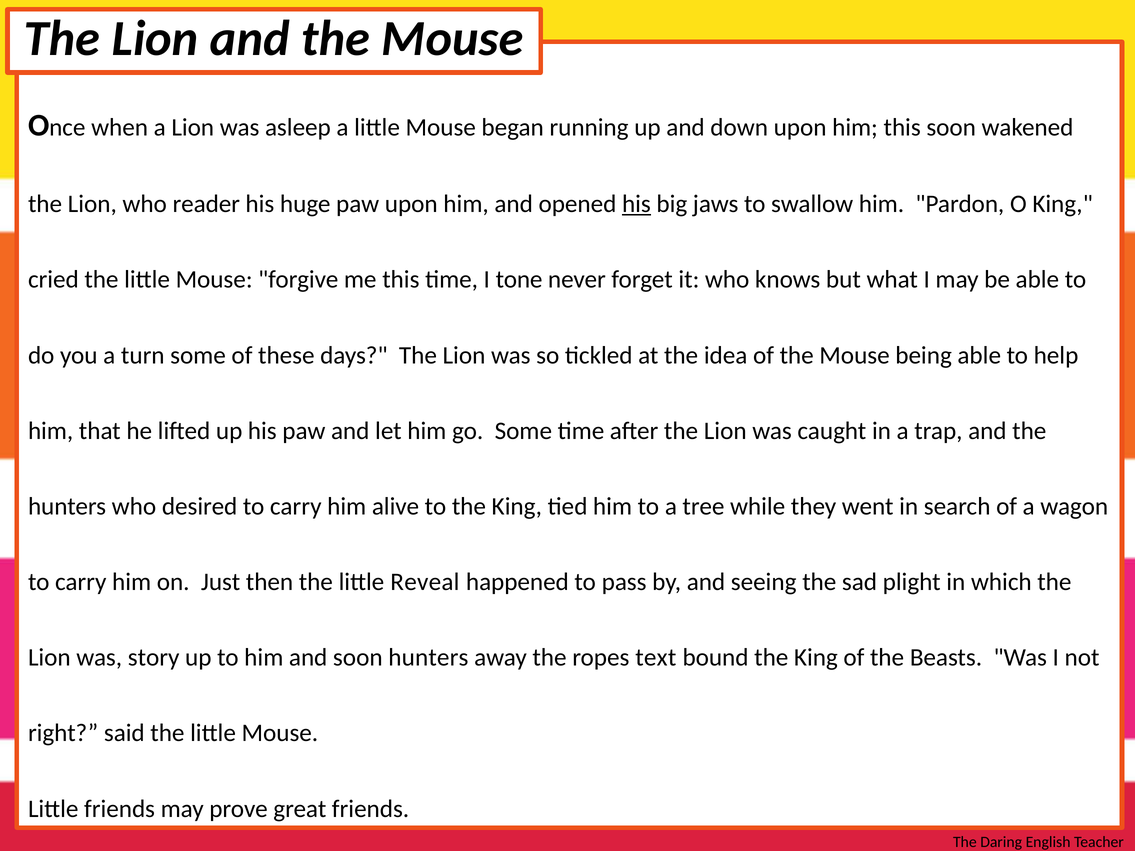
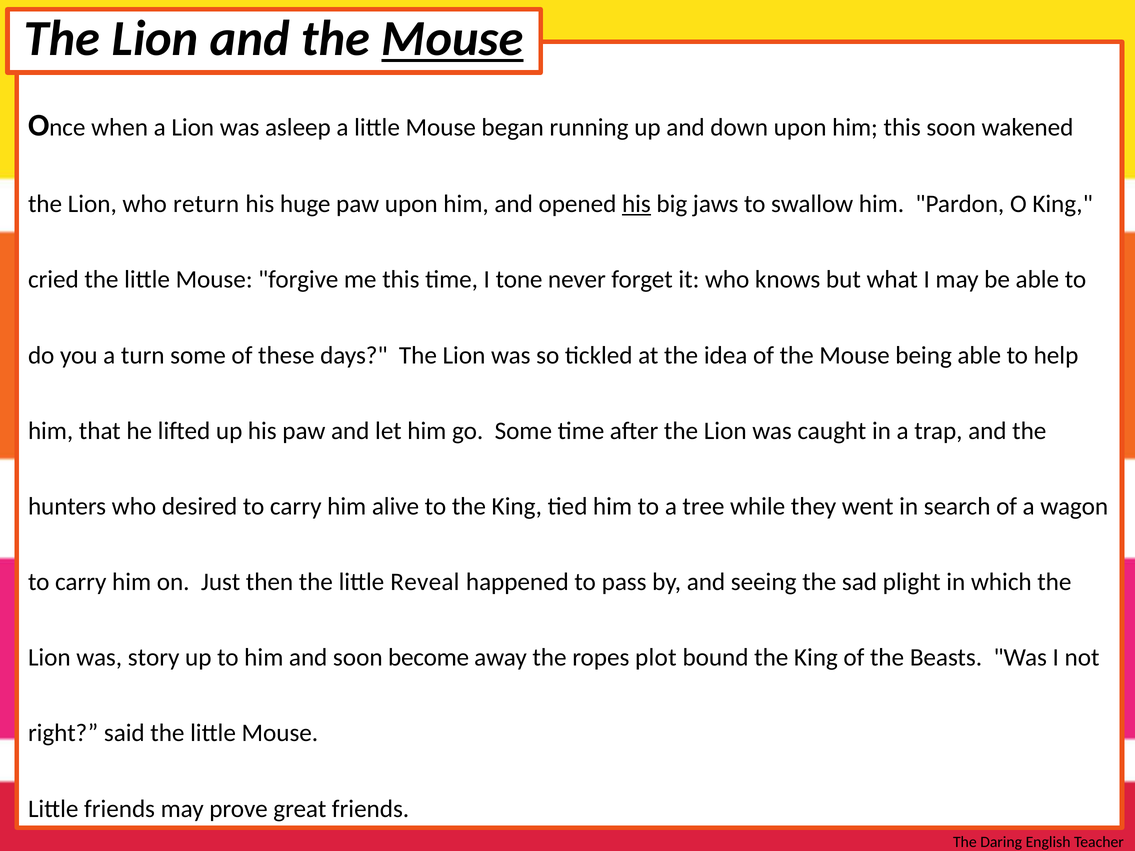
Mouse at (453, 39) underline: none -> present
reader: reader -> return
soon hunters: hunters -> become
text: text -> plot
